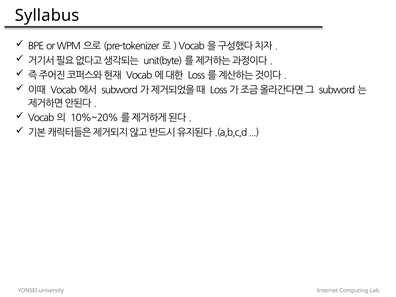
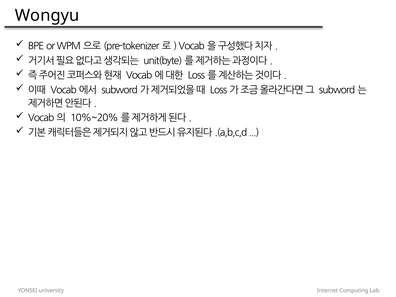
Syllabus: Syllabus -> Wongyu
